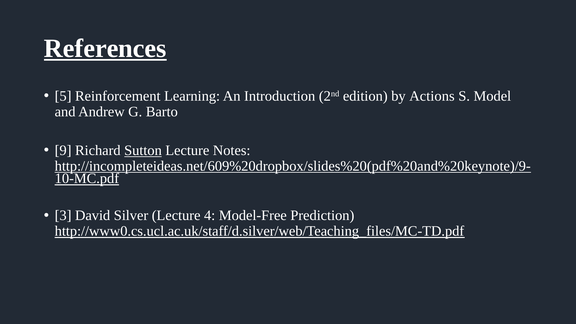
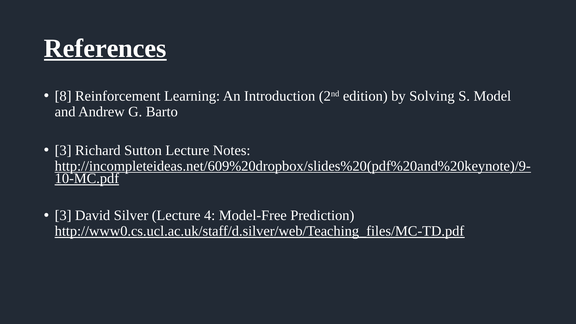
5: 5 -> 8
Actions: Actions -> Solving
9 at (63, 150): 9 -> 3
Sutton underline: present -> none
